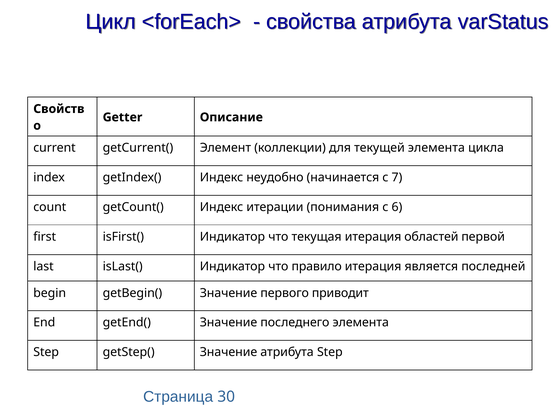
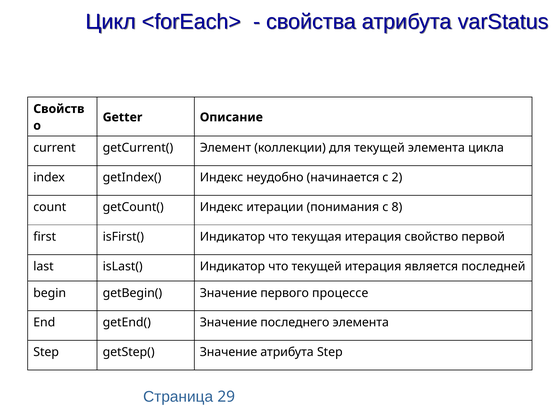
7: 7 -> 2
6: 6 -> 8
областей: областей -> свойство
что правило: правило -> текущей
приводит: приводит -> процессе
30: 30 -> 29
